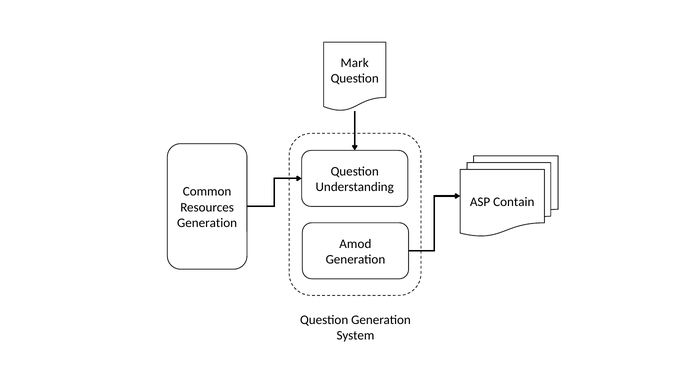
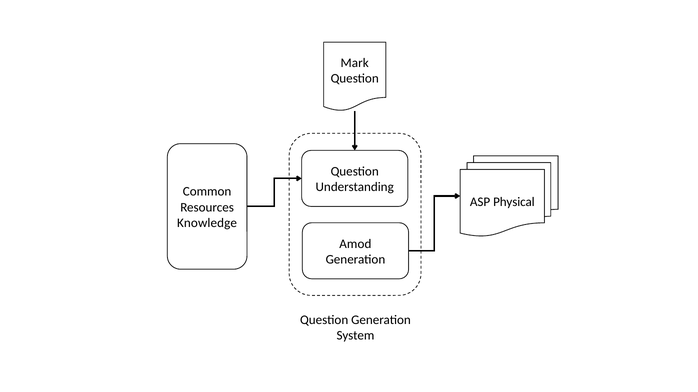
Contain: Contain -> Physical
Generation at (207, 223): Generation -> Knowledge
